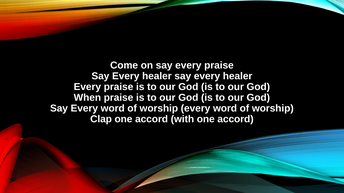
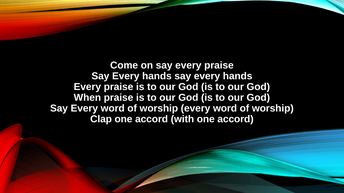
healer at (157, 76): healer -> hands
healer at (238, 76): healer -> hands
